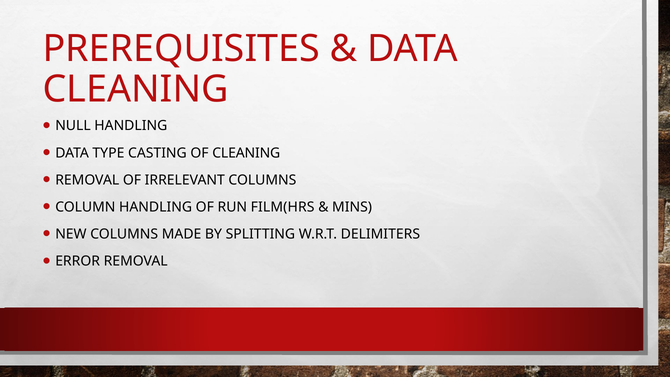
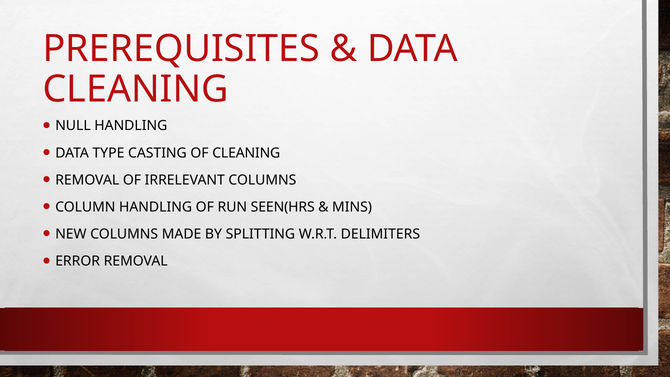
FILM(HRS: FILM(HRS -> SEEN(HRS
